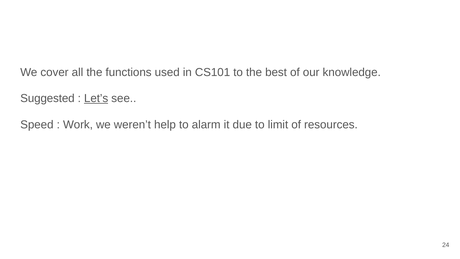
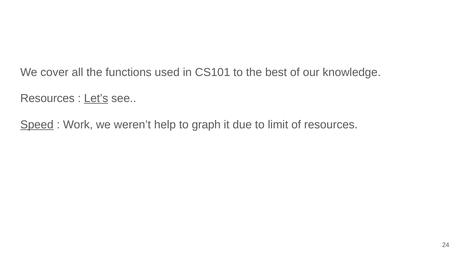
Suggested at (47, 98): Suggested -> Resources
Speed underline: none -> present
alarm: alarm -> graph
